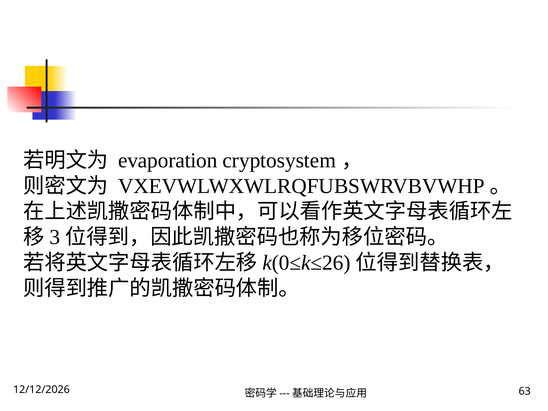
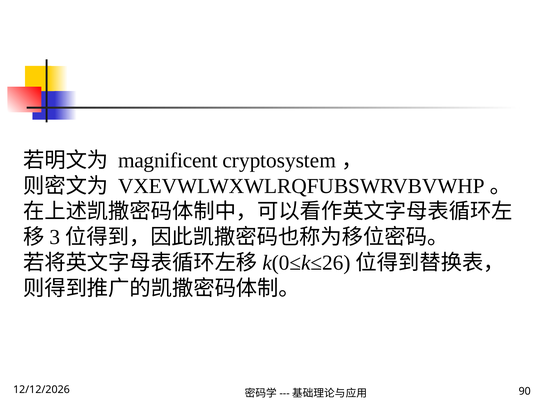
evaporation: evaporation -> magnificent
63: 63 -> 90
